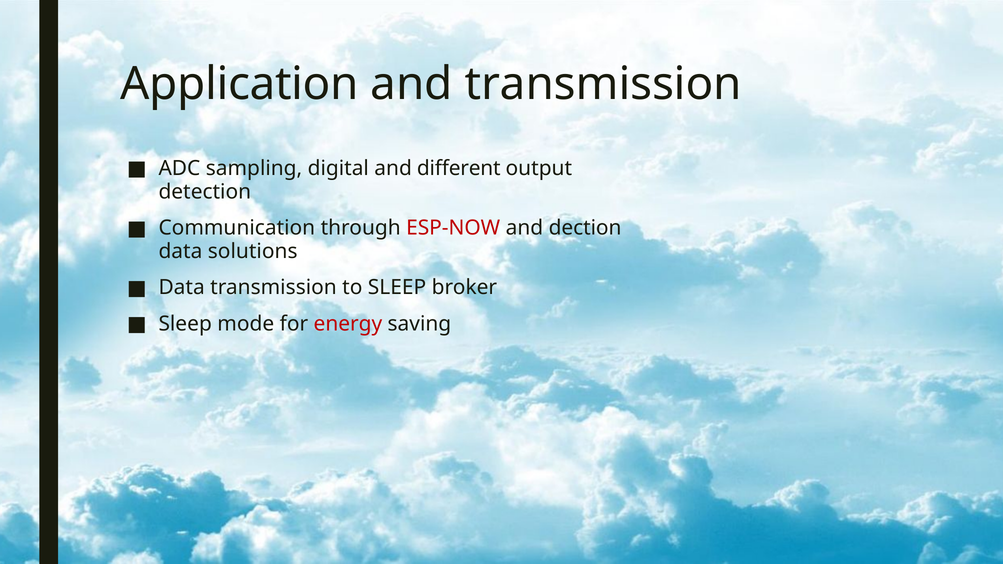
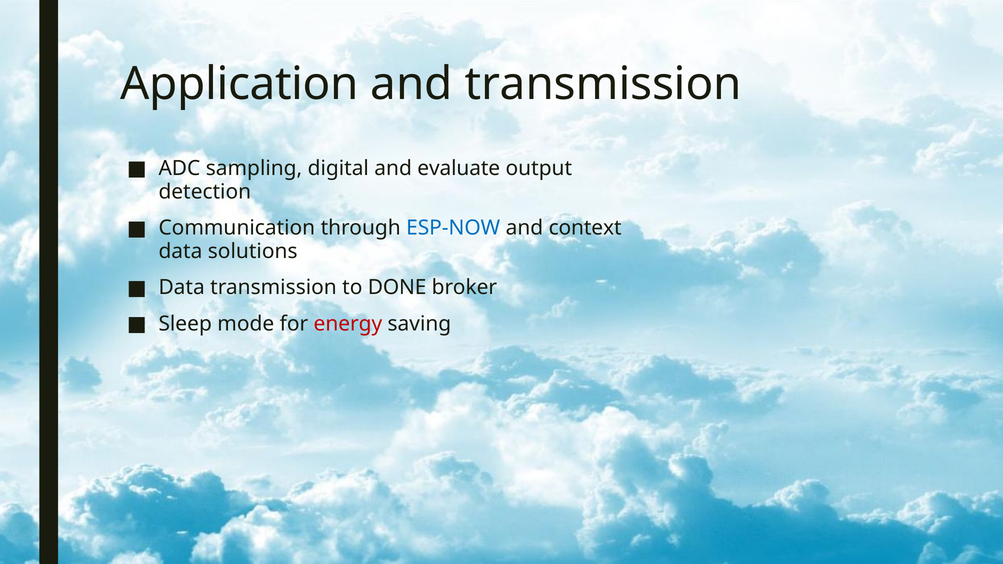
different: different -> evaluate
ESP-NOW colour: red -> blue
dection: dection -> context
to SLEEP: SLEEP -> DONE
